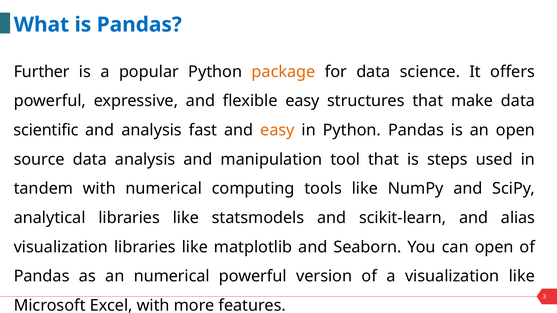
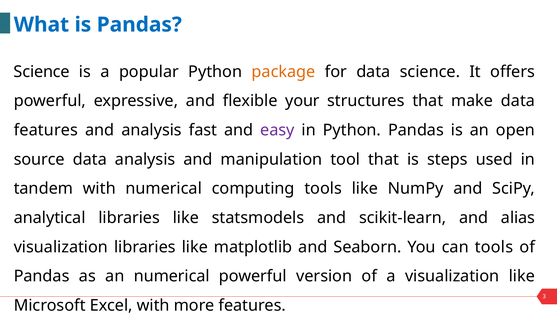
Further at (42, 72): Further -> Science
flexible easy: easy -> your
scientific at (46, 130): scientific -> features
easy at (277, 130) colour: orange -> purple
can open: open -> tools
